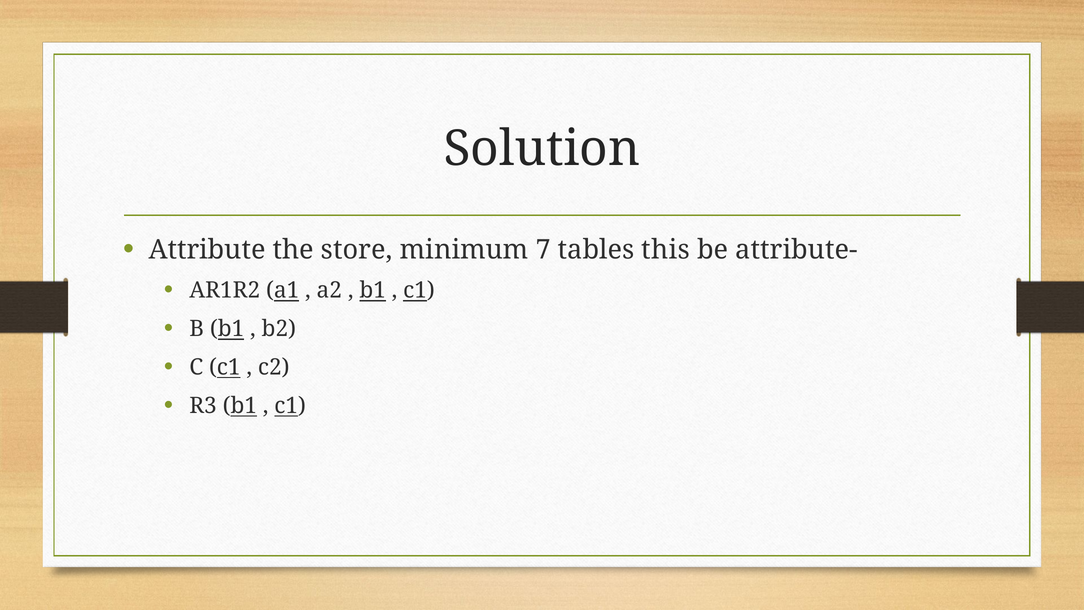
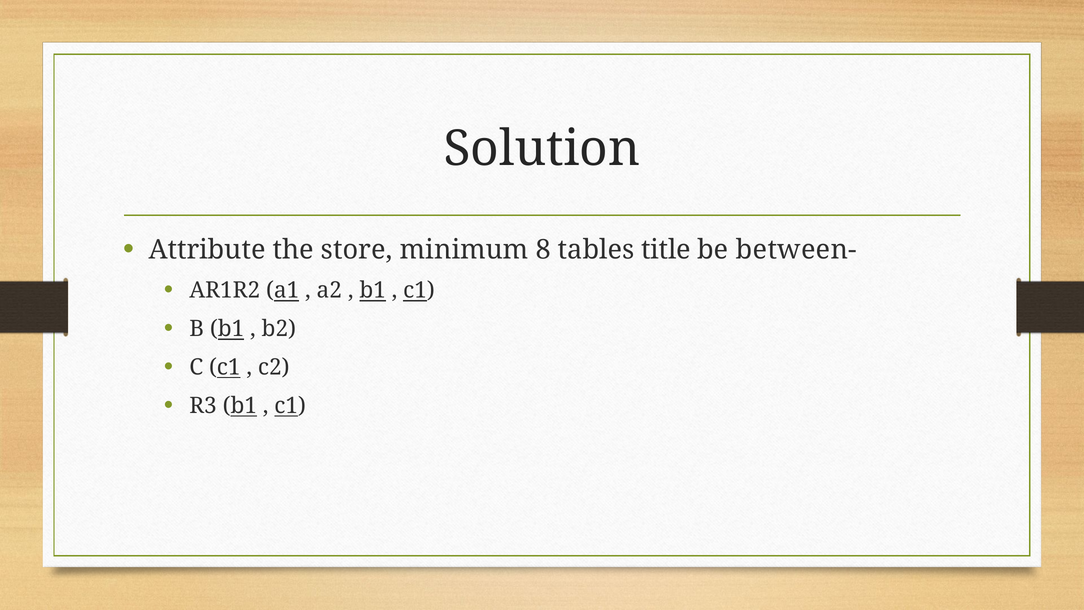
7: 7 -> 8
this: this -> title
attribute-: attribute- -> between-
